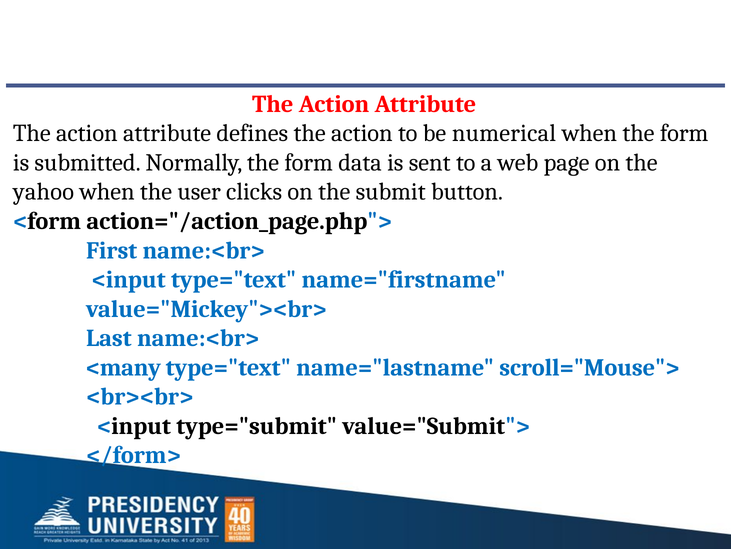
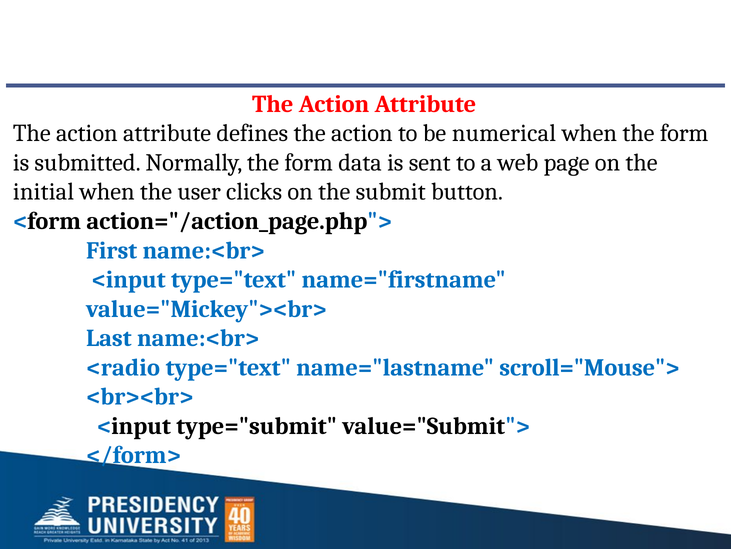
yahoo: yahoo -> initial
<many: <many -> <radio
